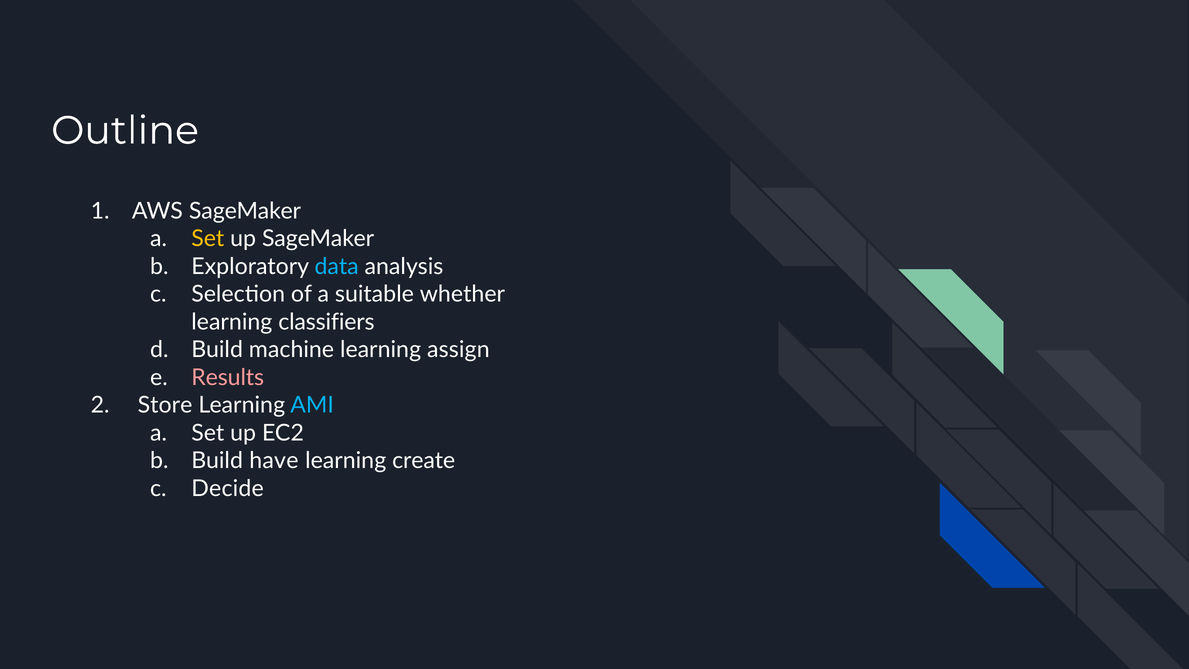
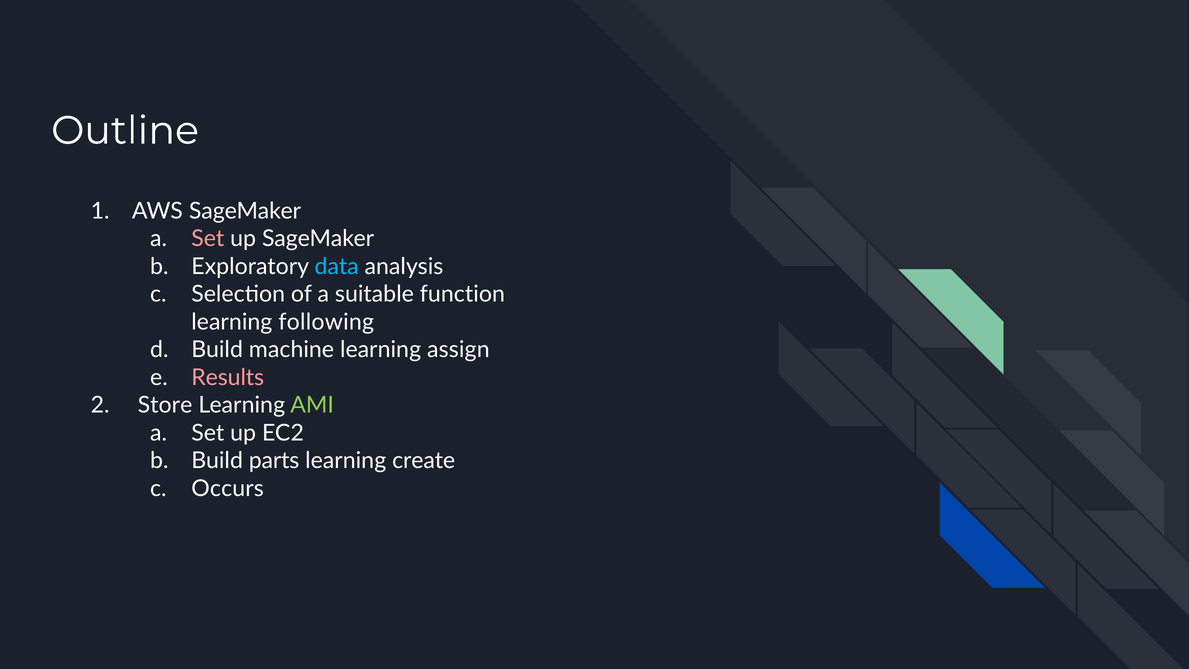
Set at (208, 239) colour: yellow -> pink
whether: whether -> function
classifiers: classifiers -> following
AMI colour: light blue -> light green
have: have -> parts
Decide: Decide -> Occurs
